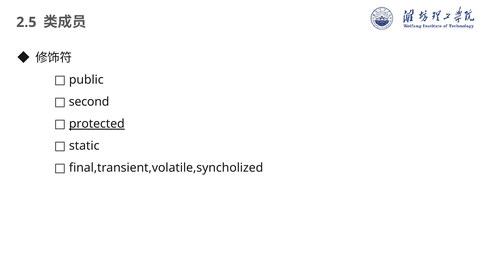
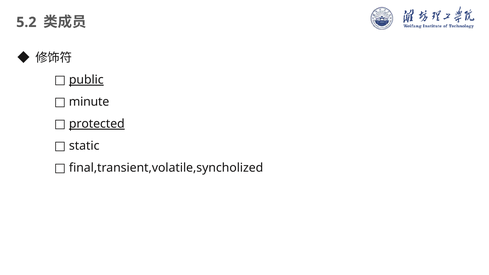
2.5: 2.5 -> 5.2
public underline: none -> present
second: second -> minute
